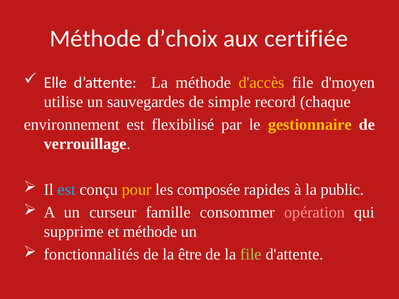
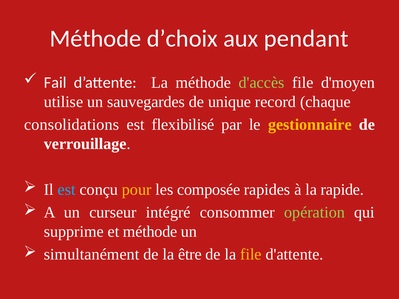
certifiée: certifiée -> pendant
Elle: Elle -> Fail
d'accès colour: yellow -> light green
simple: simple -> unique
environnement: environnement -> consolidations
public: public -> rapide
famille: famille -> intégré
opération colour: pink -> light green
fonctionnalités: fonctionnalités -> simultanément
file at (251, 255) colour: light green -> yellow
